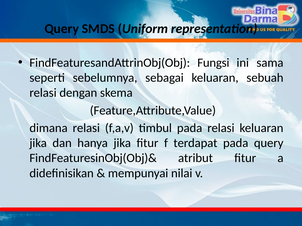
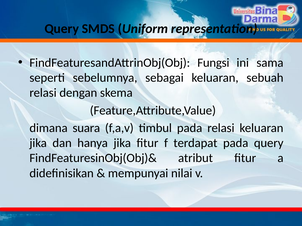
dimana relasi: relasi -> suara
